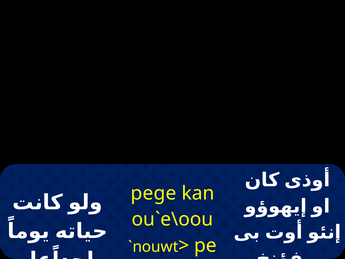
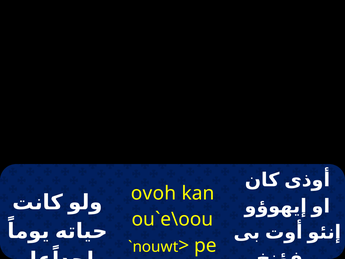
pege: pege -> ovoh
